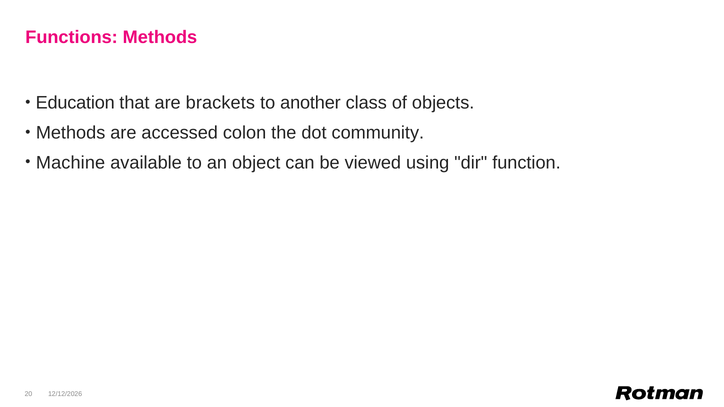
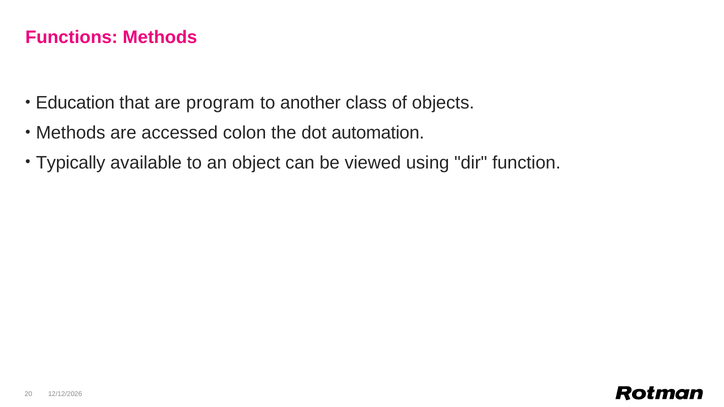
brackets: brackets -> program
community: community -> automation
Machine: Machine -> Typically
